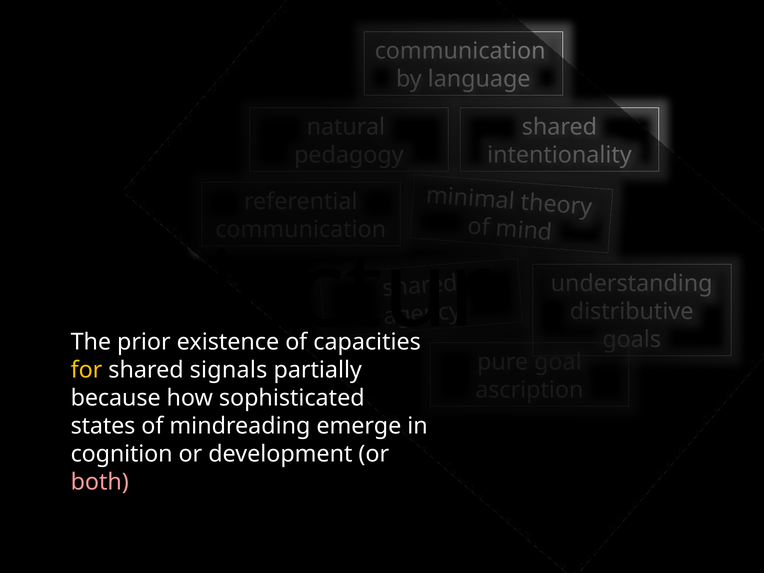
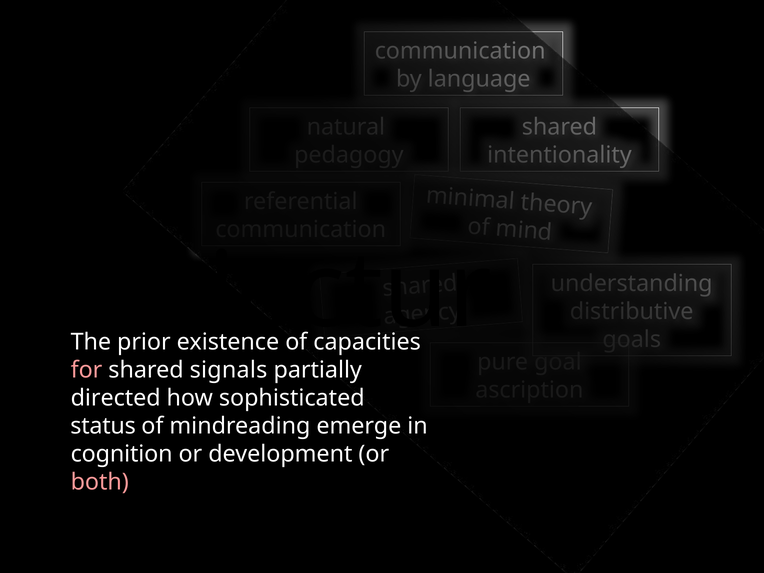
for colour: yellow -> pink
because: because -> directed
states: states -> status
